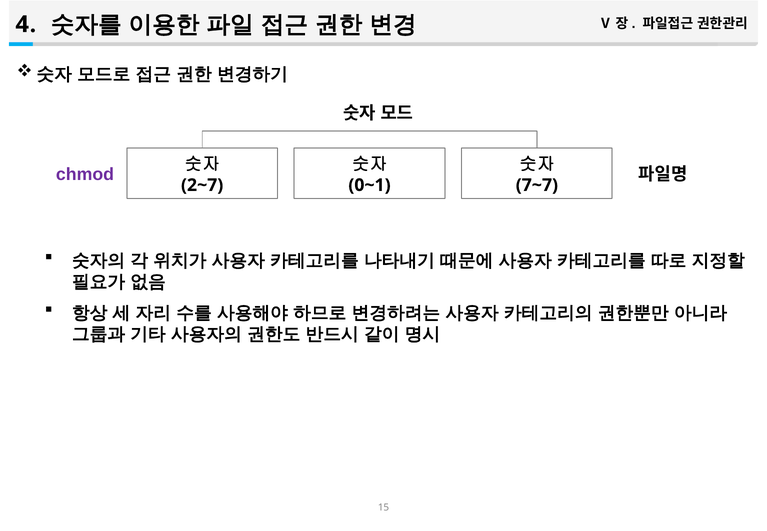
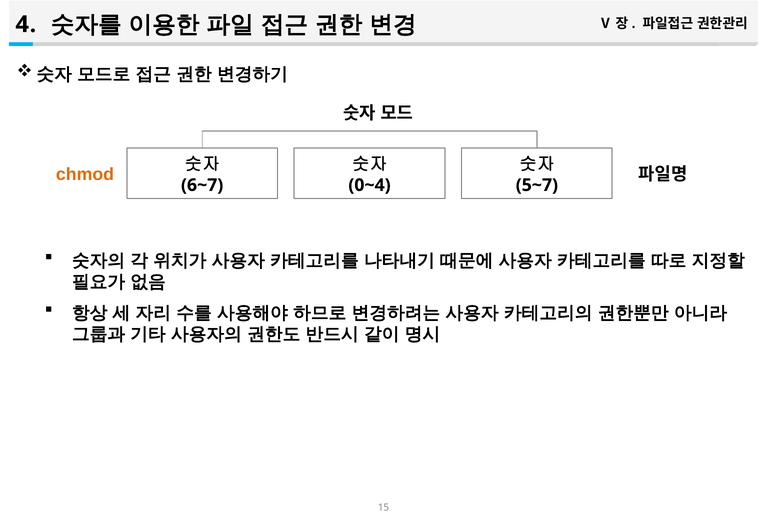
chmod colour: purple -> orange
2~7: 2~7 -> 6~7
0~1: 0~1 -> 0~4
7~7: 7~7 -> 5~7
